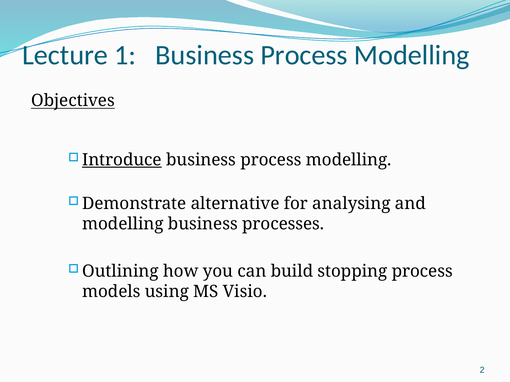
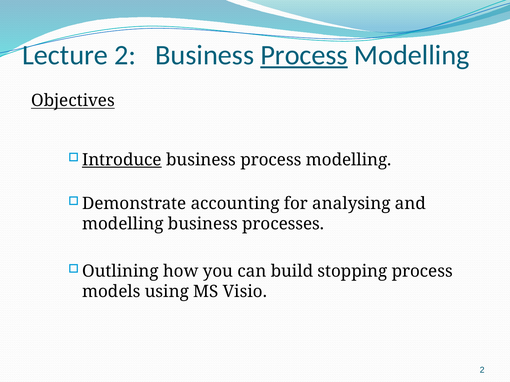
Lecture 1: 1 -> 2
Process at (304, 55) underline: none -> present
alternative: alternative -> accounting
